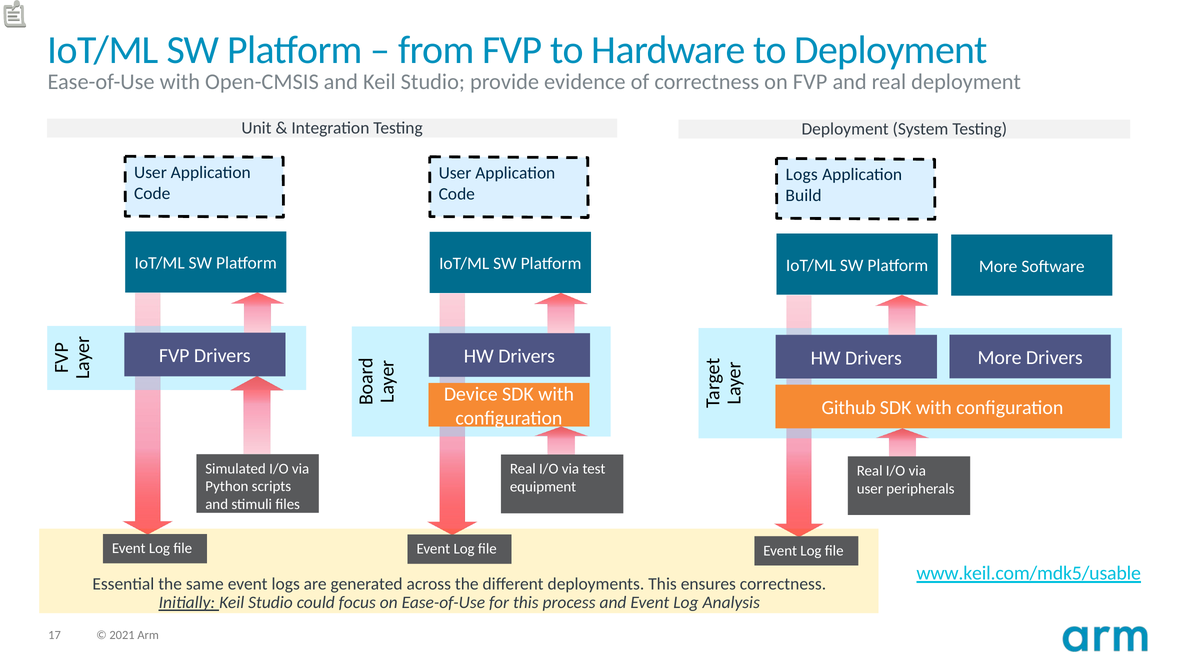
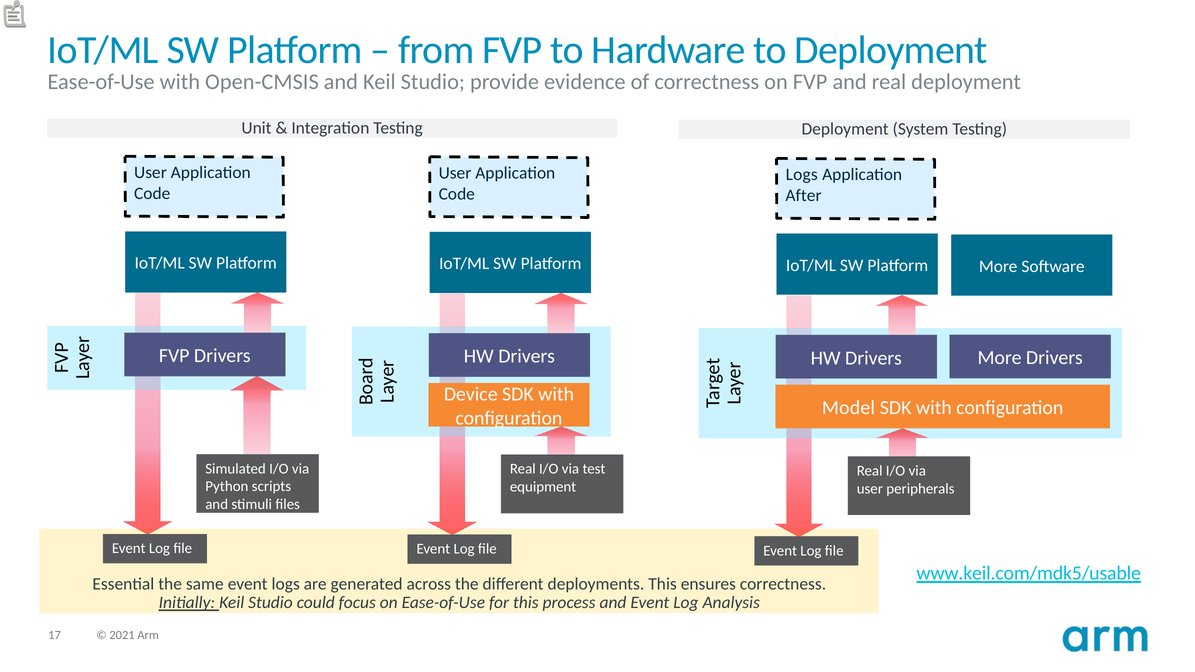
Build: Build -> After
Github: Github -> Model
